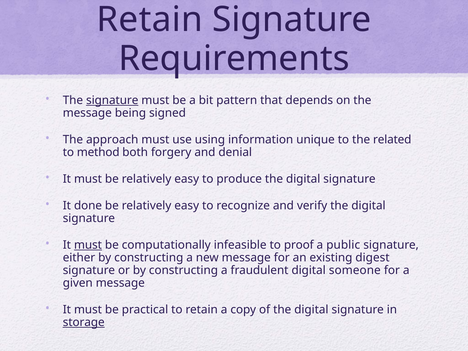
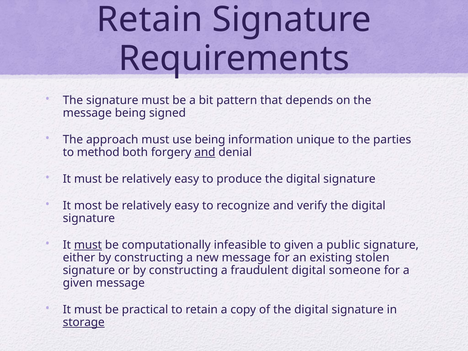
signature at (112, 100) underline: present -> none
use using: using -> being
related: related -> parties
and at (205, 152) underline: none -> present
done: done -> most
to proof: proof -> given
digest: digest -> stolen
